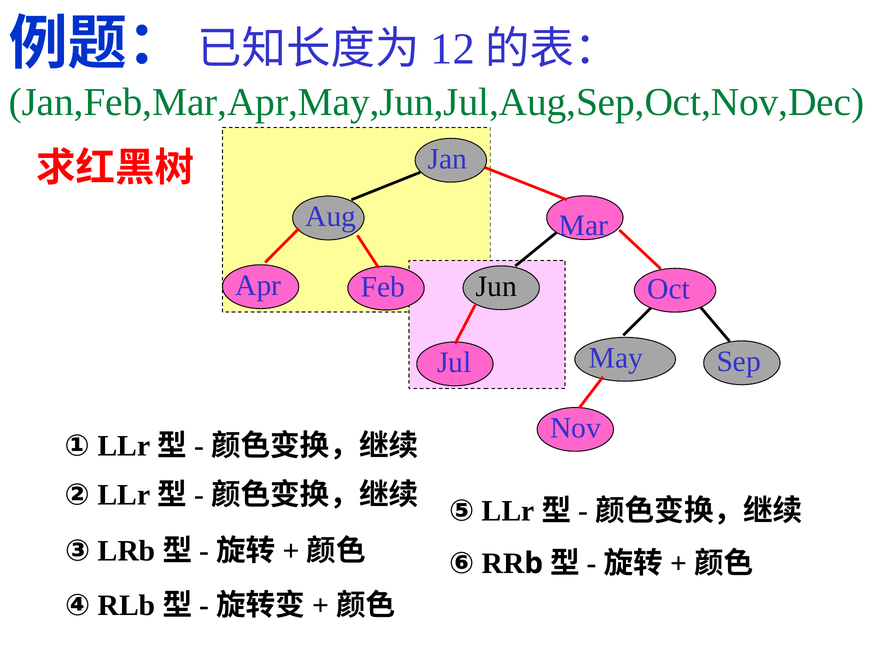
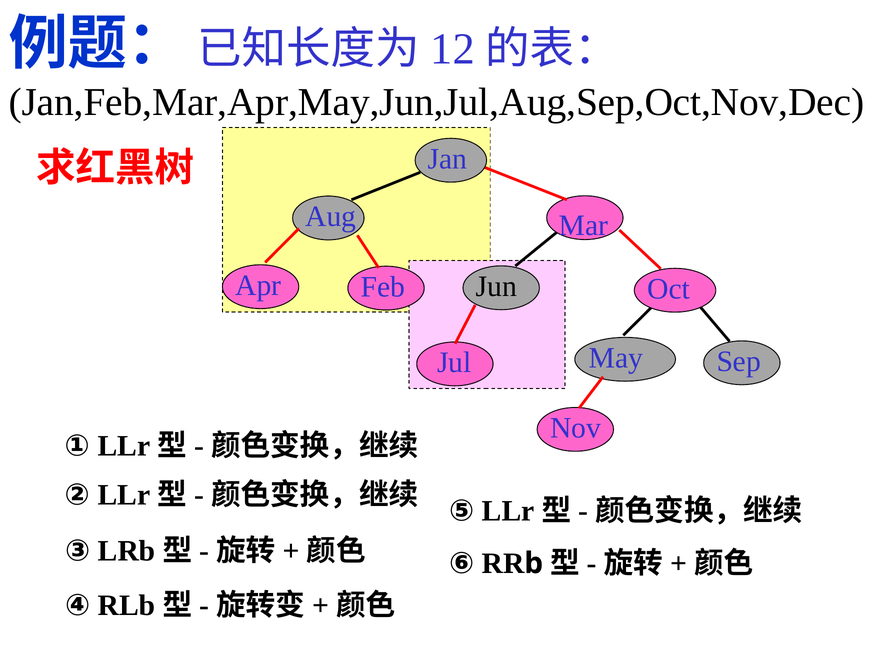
Jan,Feb,Mar,Apr,May,Jun,Jul,Aug,Sep,Oct,Nov,Dec colour: green -> black
